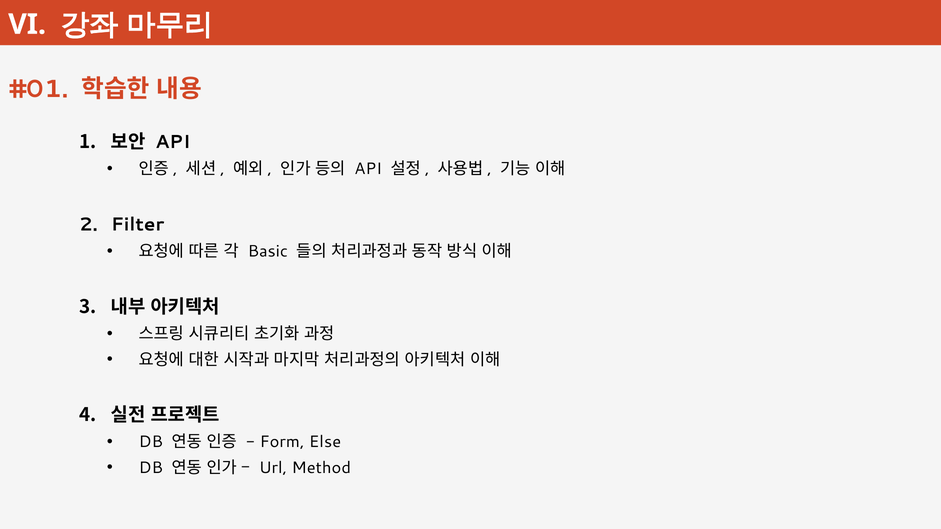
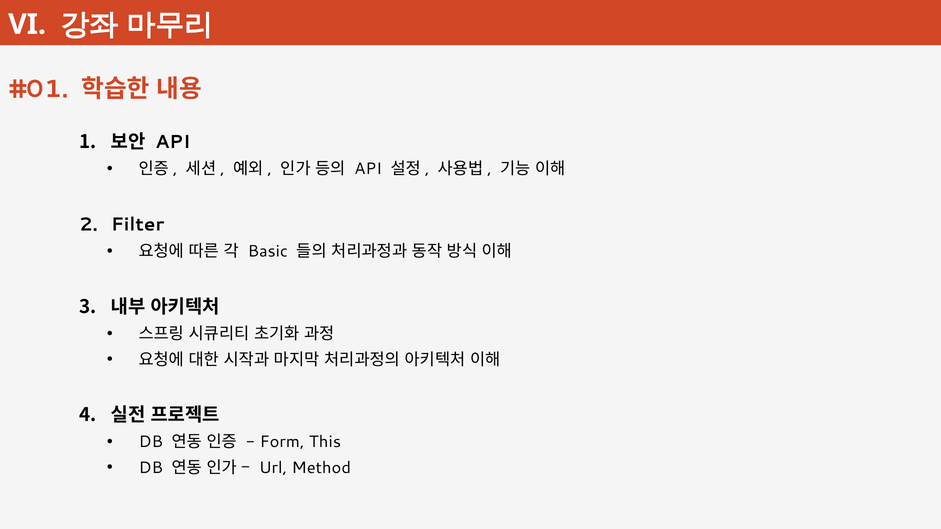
Else: Else -> This
